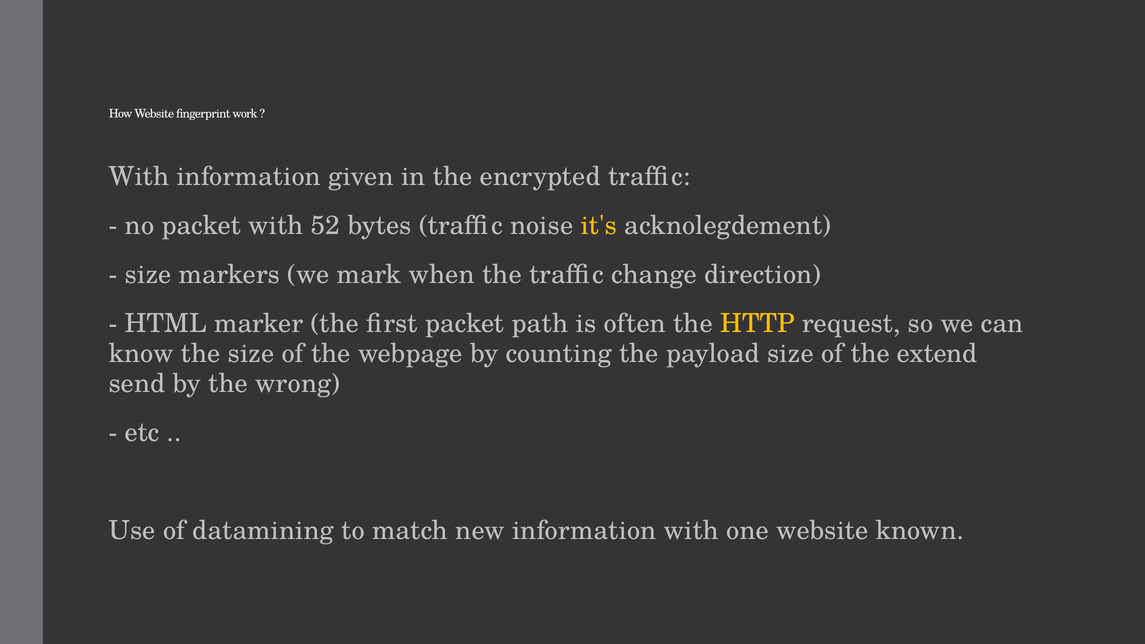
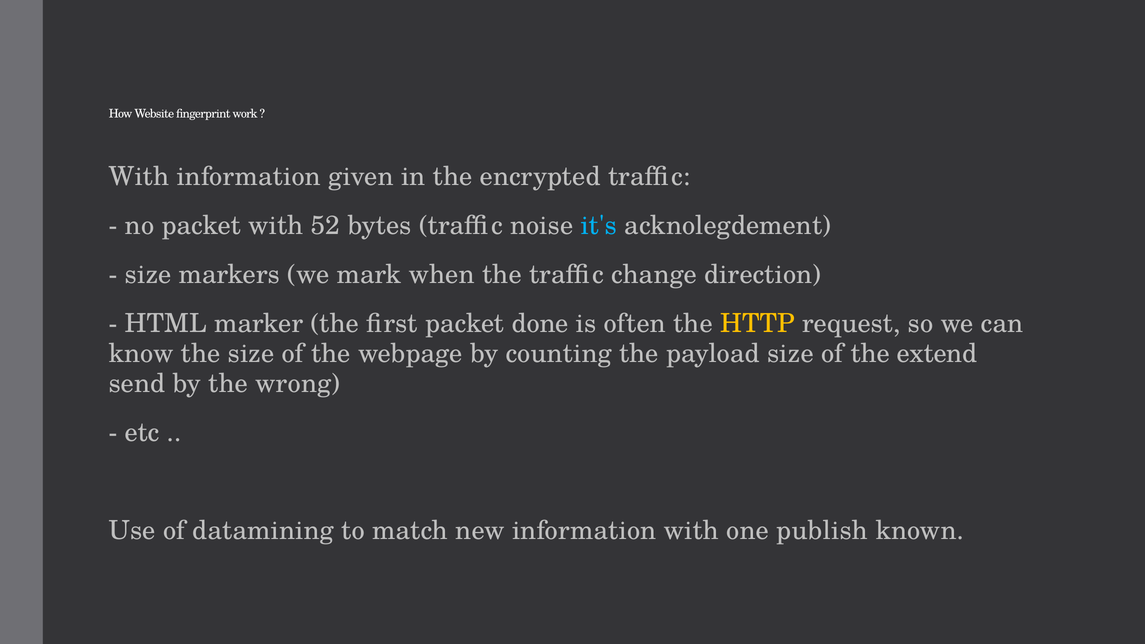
it's colour: yellow -> light blue
path: path -> done
one website: website -> publish
